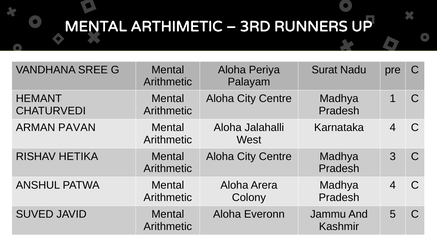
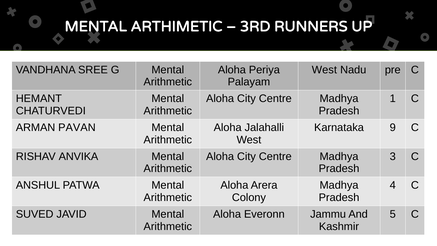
Surat at (324, 70): Surat -> West
Karnataka 4: 4 -> 9
HETIKA: HETIKA -> ANVIKA
